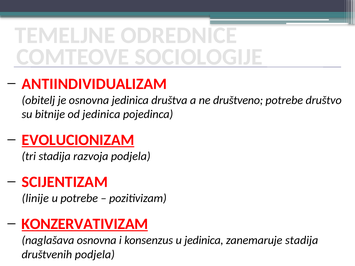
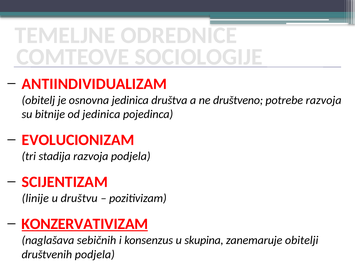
potrebe društvo: društvo -> razvoja
EVOLUCIONIZAM underline: present -> none
u potrebe: potrebe -> društvu
naglašava osnovna: osnovna -> sebičnih
u jedinica: jedinica -> skupina
zanemaruje stadija: stadija -> obitelji
